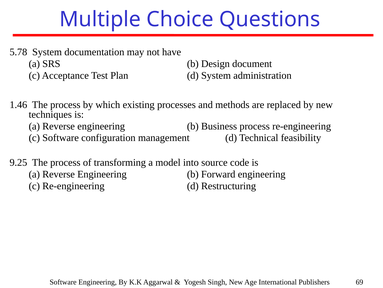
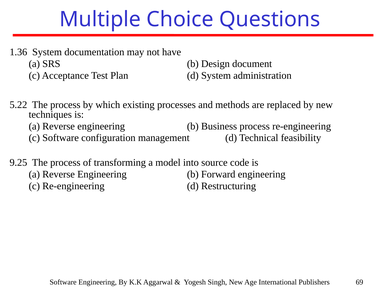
5.78: 5.78 -> 1.36
1.46: 1.46 -> 5.22
